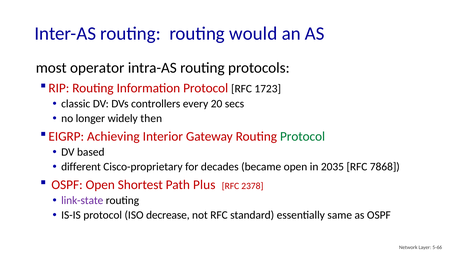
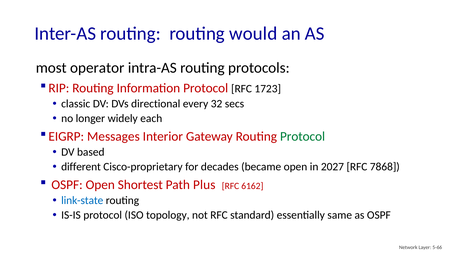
controllers: controllers -> directional
20: 20 -> 32
then: then -> each
Achieving: Achieving -> Messages
2035: 2035 -> 2027
2378: 2378 -> 6162
link-state colour: purple -> blue
decrease: decrease -> topology
